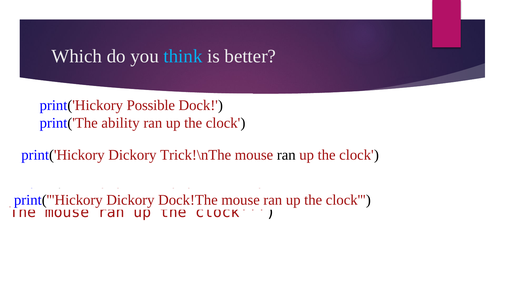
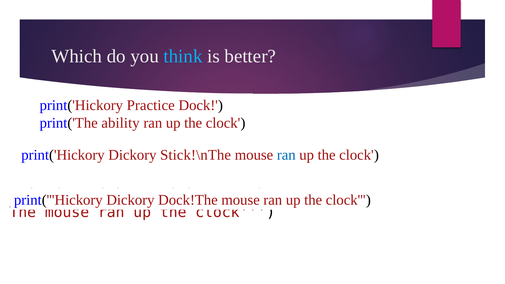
Possible: Possible -> Practice
Trick!\nThe: Trick!\nThe -> Stick!\nThe
ran at (286, 155) colour: black -> blue
